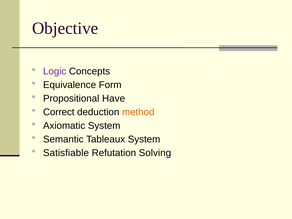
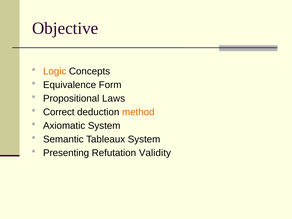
Logic colour: purple -> orange
Have: Have -> Laws
Satisfiable: Satisfiable -> Presenting
Solving: Solving -> Validity
